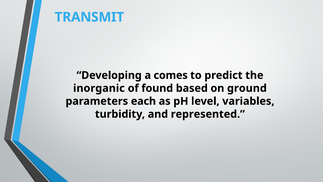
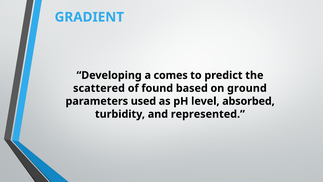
TRANSMIT: TRANSMIT -> GRADIENT
inorganic: inorganic -> scattered
each: each -> used
variables: variables -> absorbed
